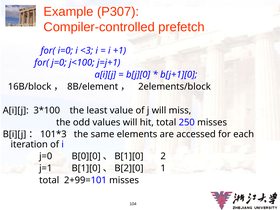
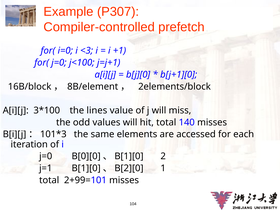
least: least -> lines
250: 250 -> 140
